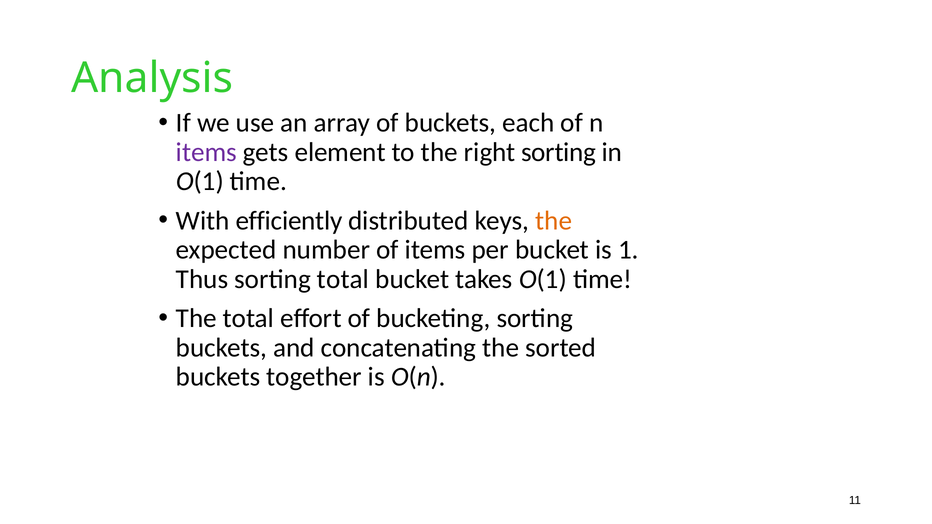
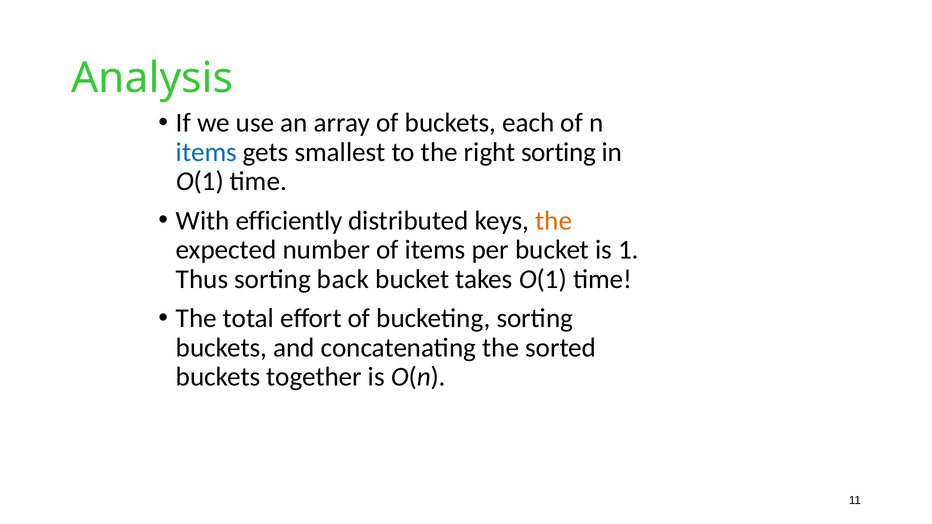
items at (206, 152) colour: purple -> blue
element: element -> smallest
sorting total: total -> back
